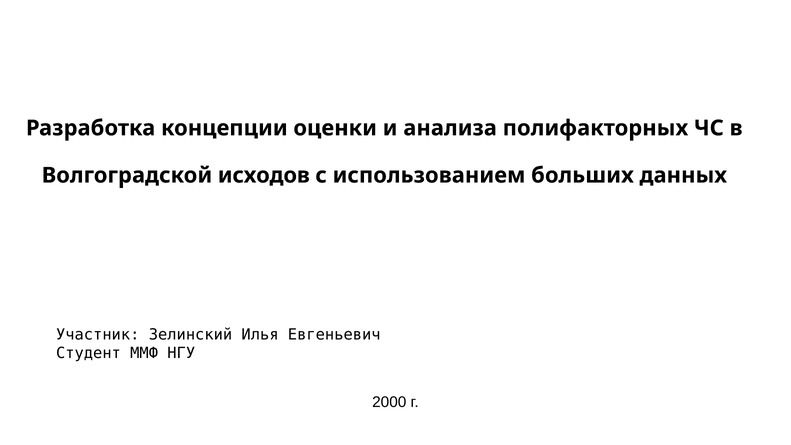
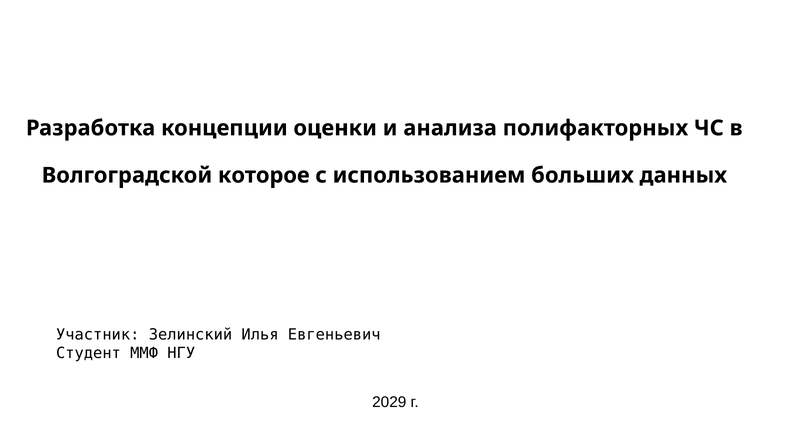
исходов: исходов -> которое
2000: 2000 -> 2029
